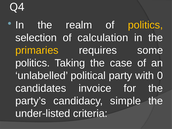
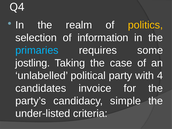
calculation: calculation -> information
primaries colour: yellow -> light blue
politics at (33, 63): politics -> jostling
0: 0 -> 4
